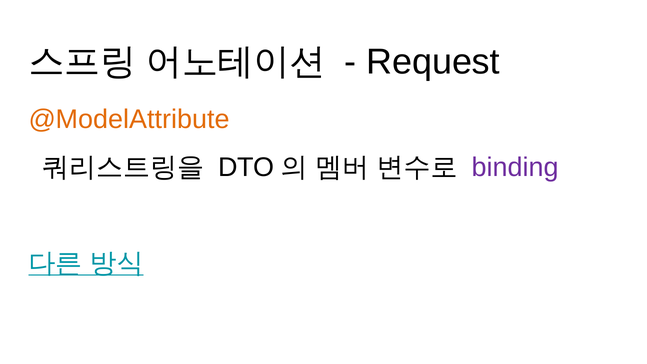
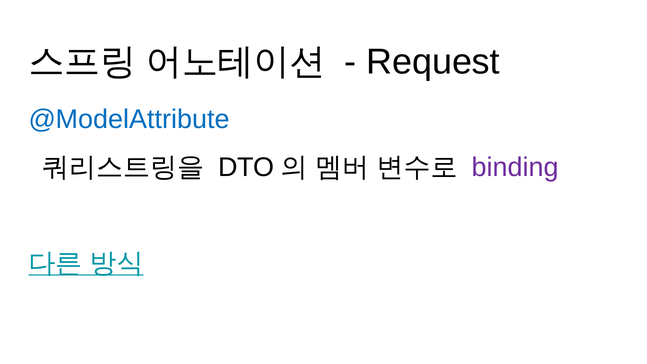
@ModelAttribute colour: orange -> blue
